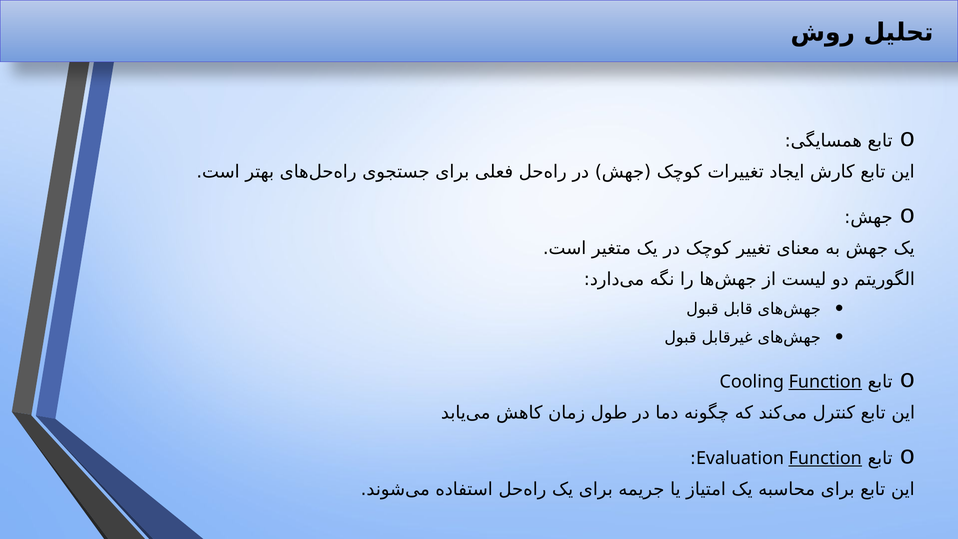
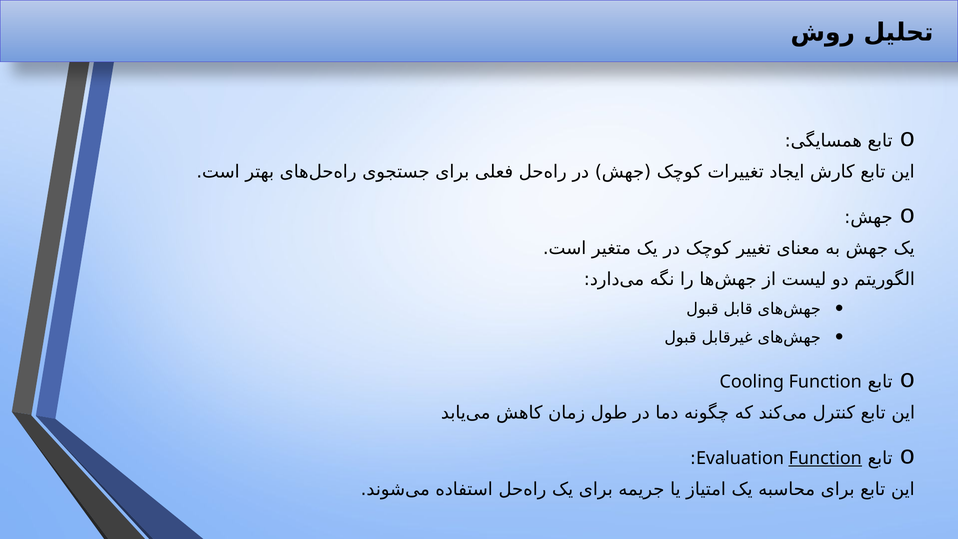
Function at (825, 382) underline: present -> none
